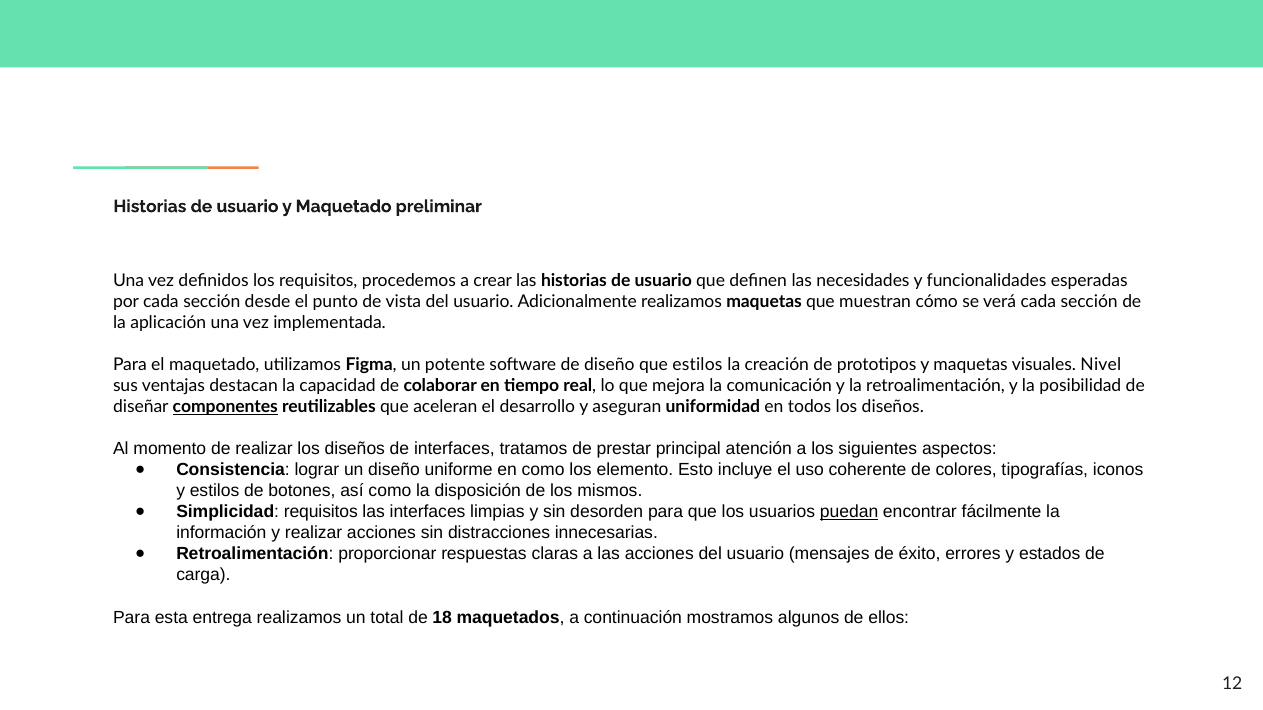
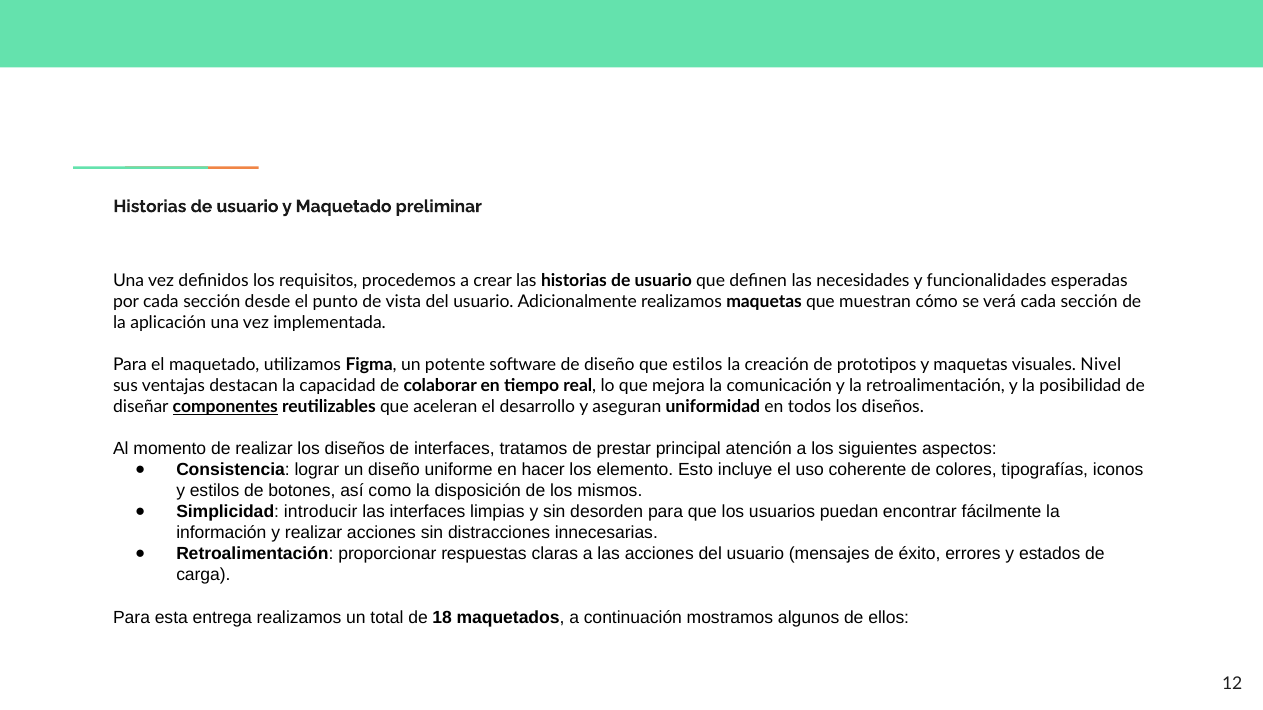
en como: como -> hacer
Simplicidad requisitos: requisitos -> introducir
puedan underline: present -> none
